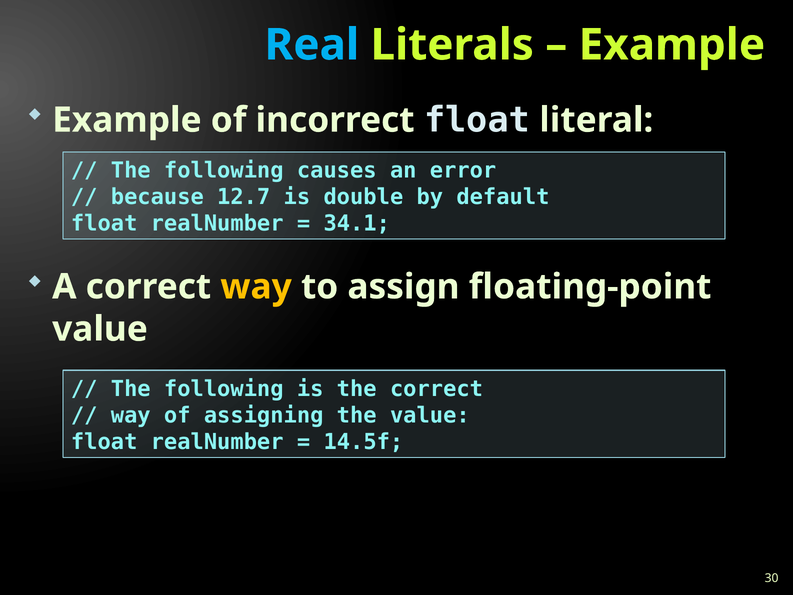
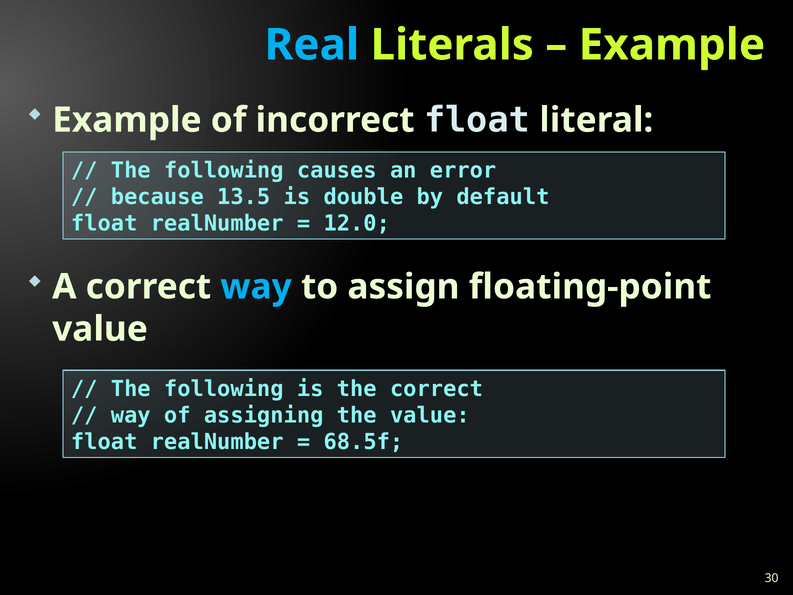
12.7: 12.7 -> 13.5
34.1: 34.1 -> 12.0
way at (256, 287) colour: yellow -> light blue
14.5f: 14.5f -> 68.5f
